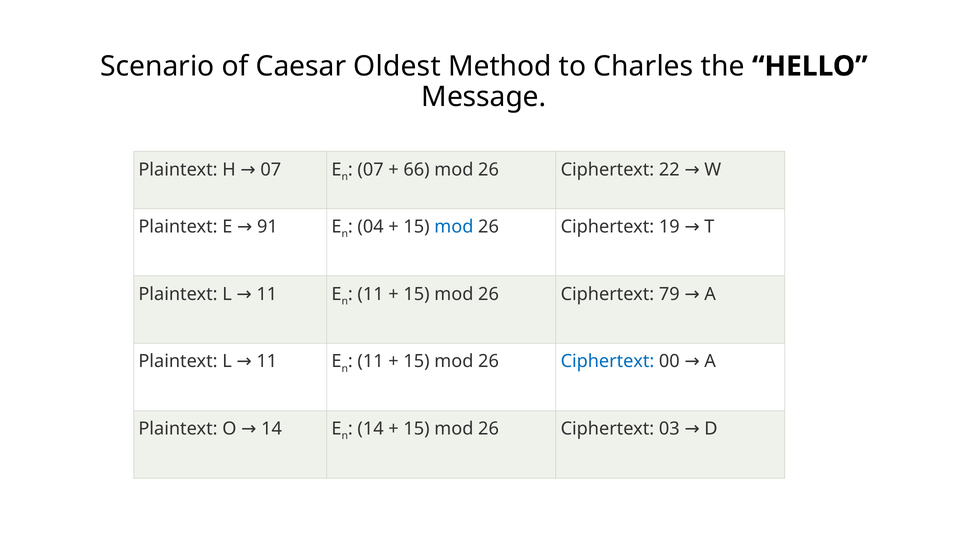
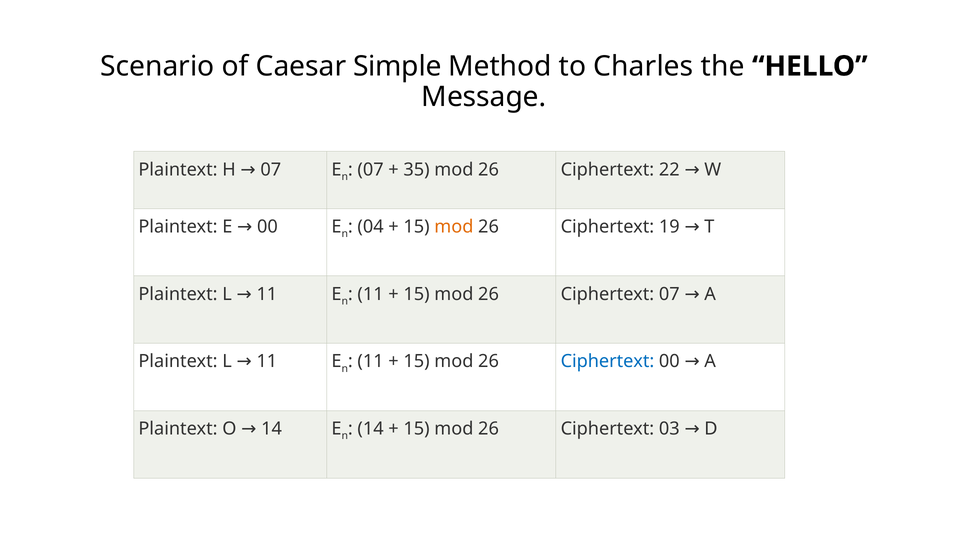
Oldest: Oldest -> Simple
66: 66 -> 35
mod at (454, 227) colour: blue -> orange
E 91: 91 -> 00
Ciphertext 79: 79 -> 07
